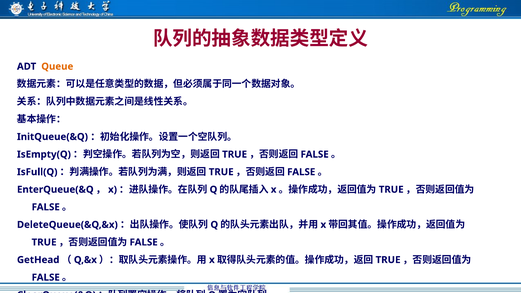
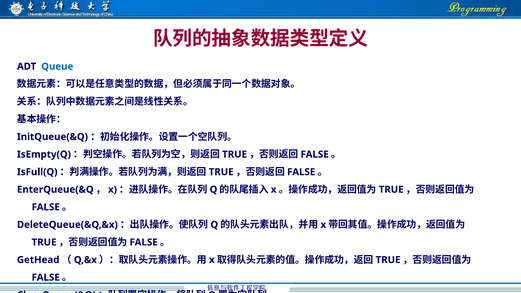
Queue colour: orange -> blue
